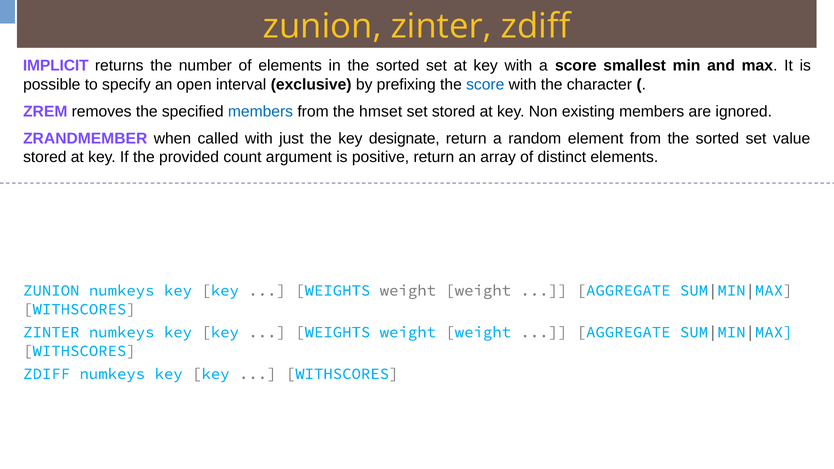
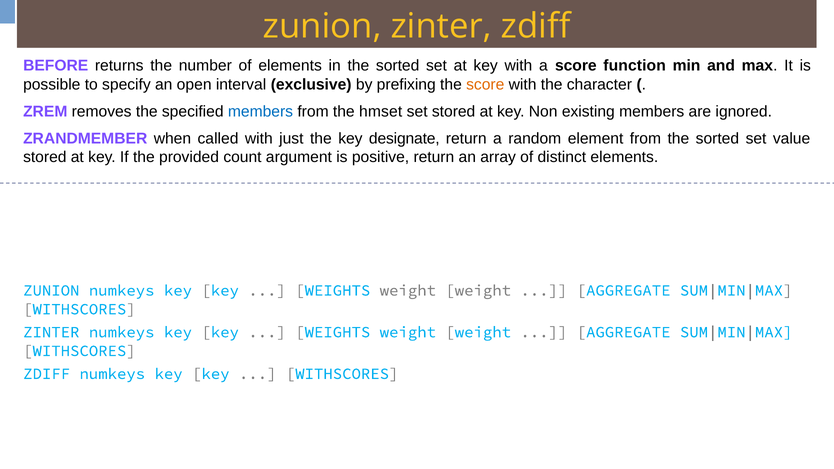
IMPLICIT: IMPLICIT -> BEFORE
smallest: smallest -> function
score at (485, 84) colour: blue -> orange
